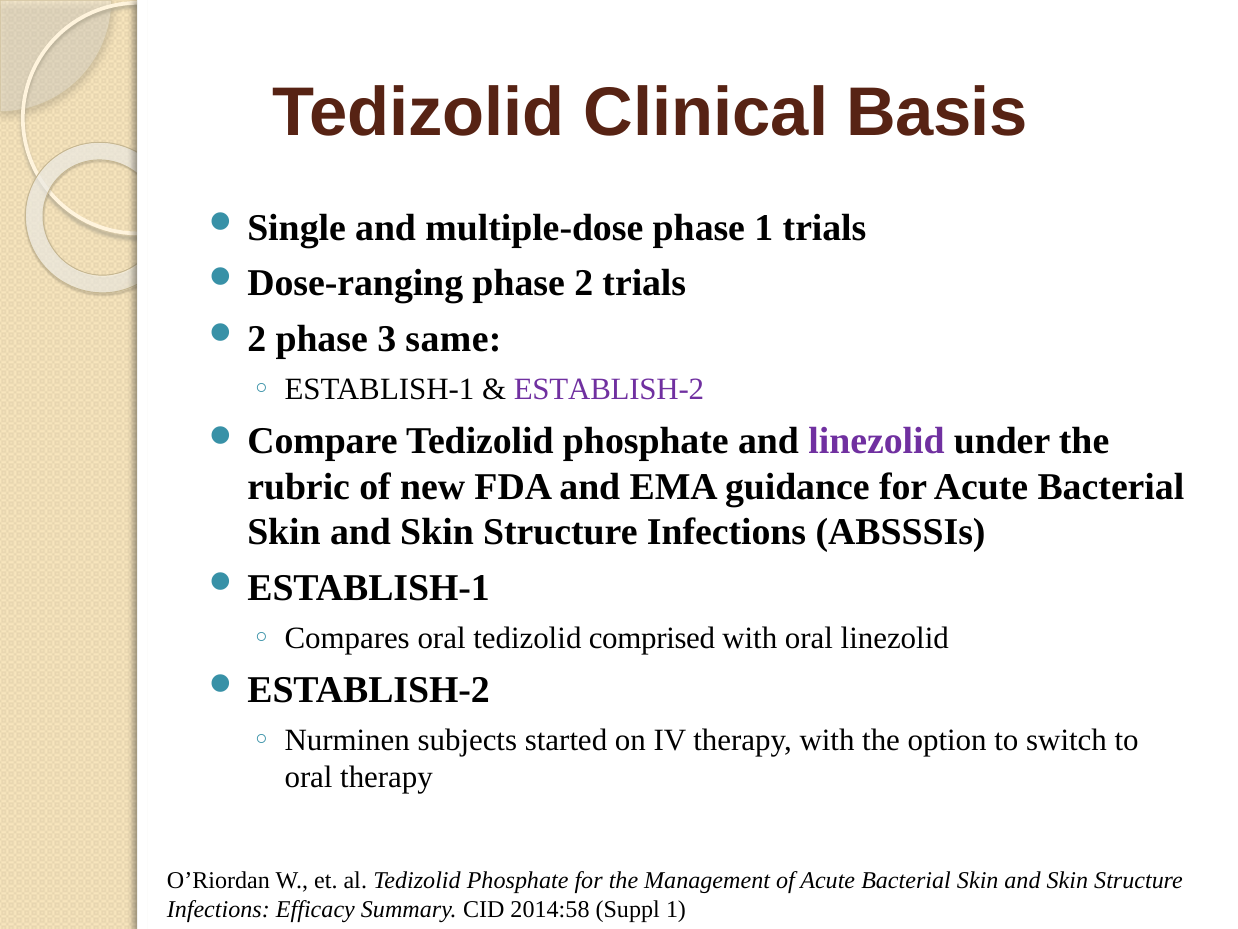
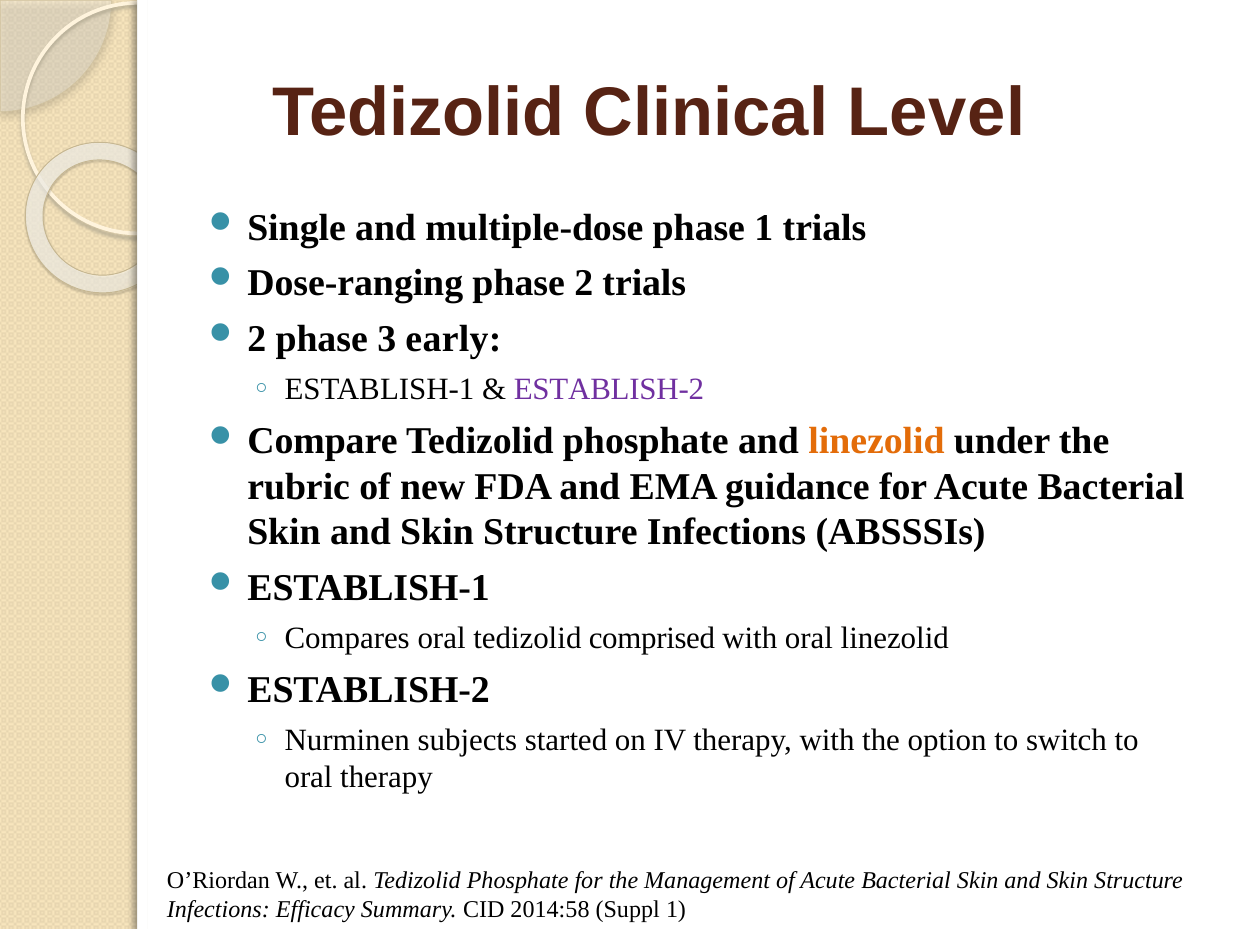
Basis: Basis -> Level
same: same -> early
linezolid at (877, 441) colour: purple -> orange
